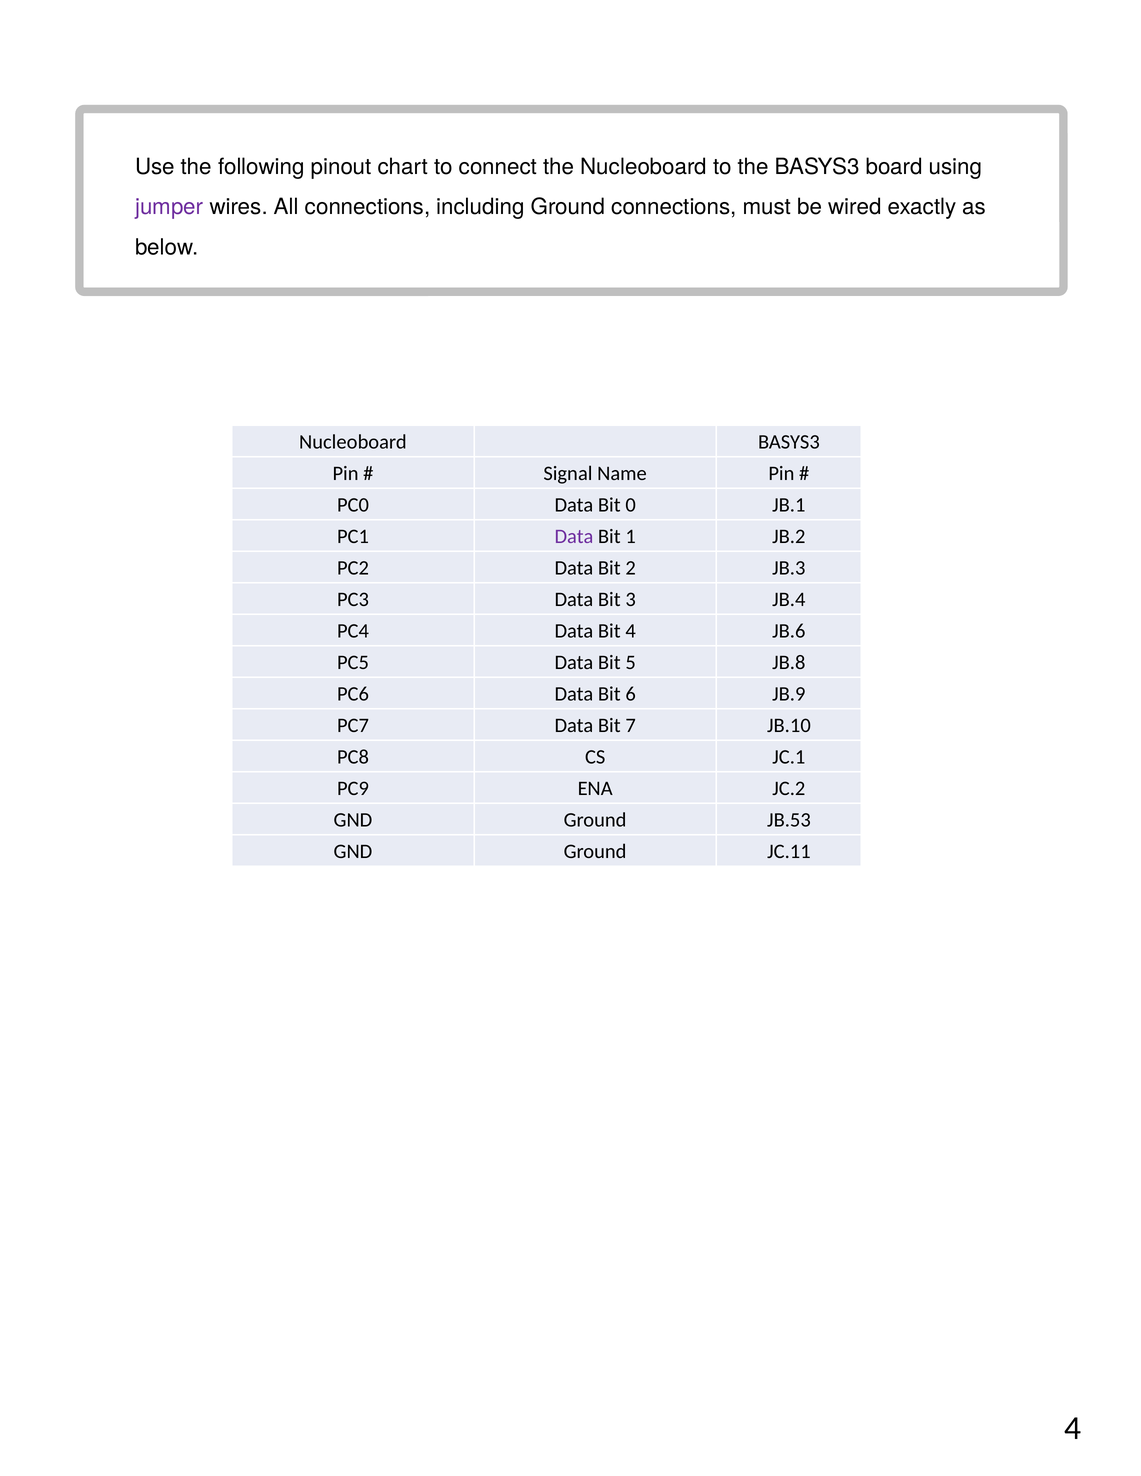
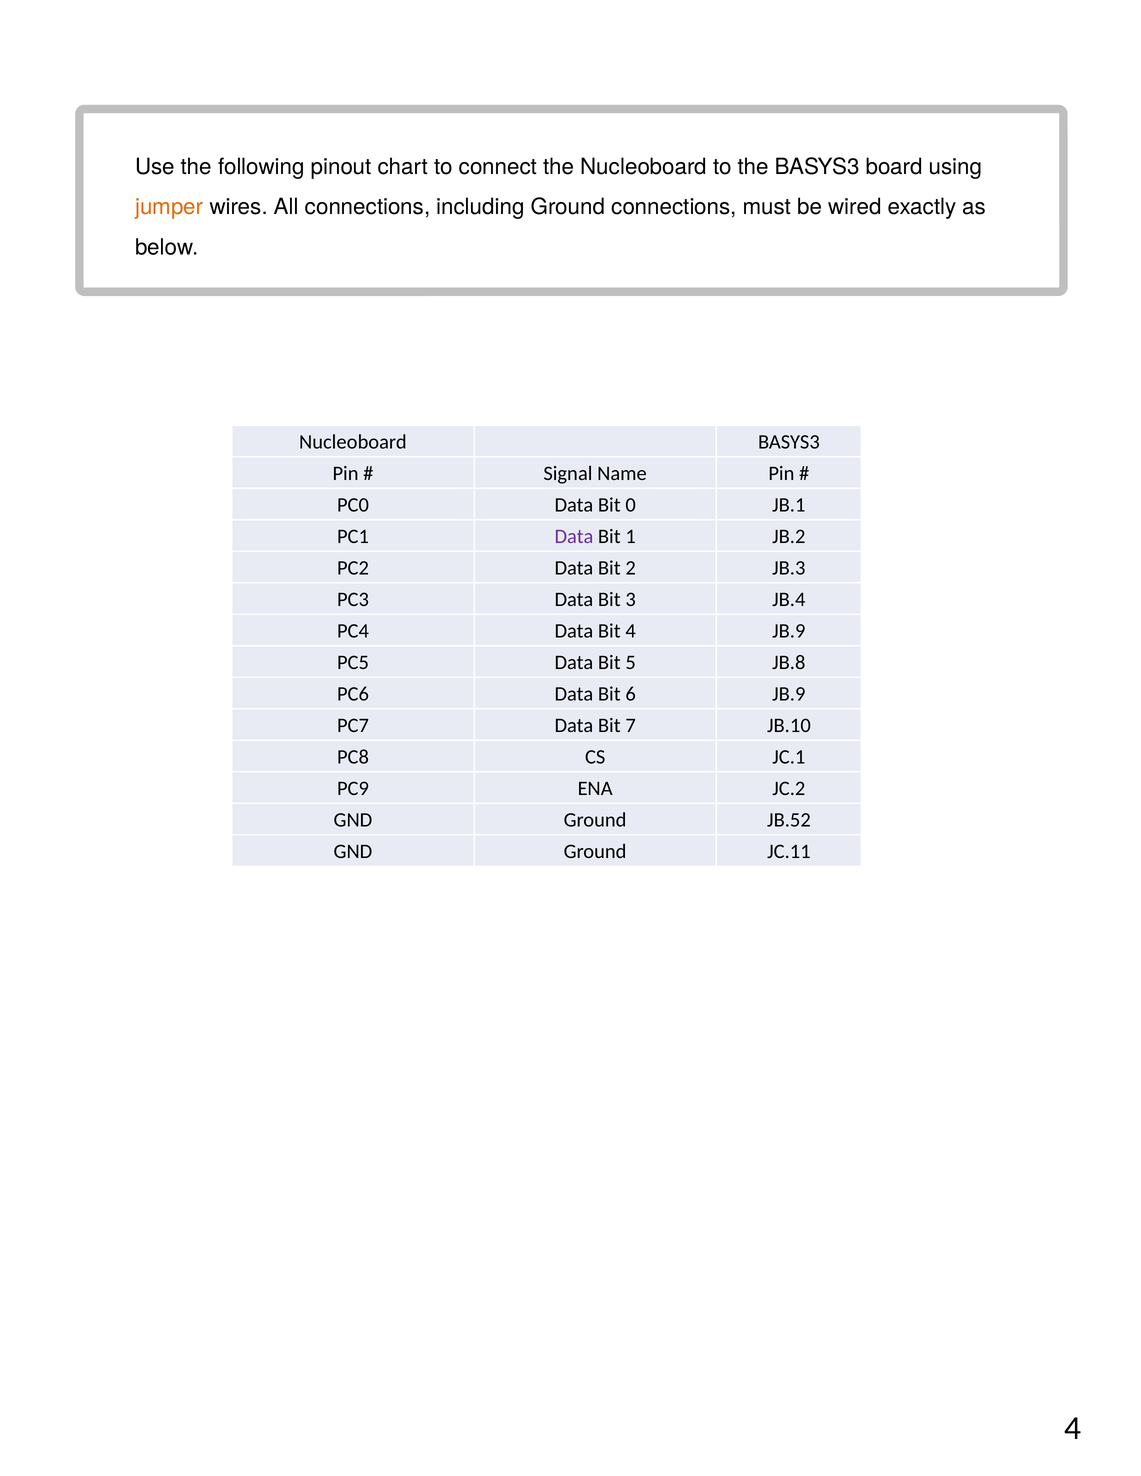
jumper colour: purple -> orange
4 JB.6: JB.6 -> JB.9
JB.53: JB.53 -> JB.52
